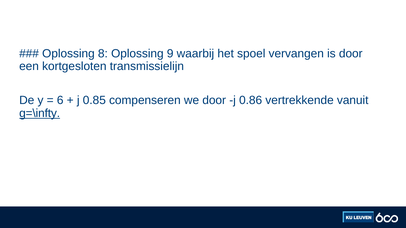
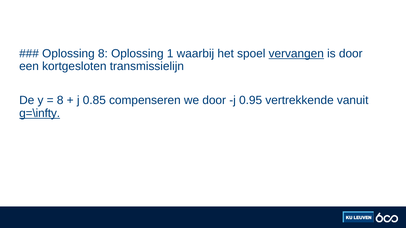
9: 9 -> 1
vervangen underline: none -> present
6 at (60, 101): 6 -> 8
0.86: 0.86 -> 0.95
